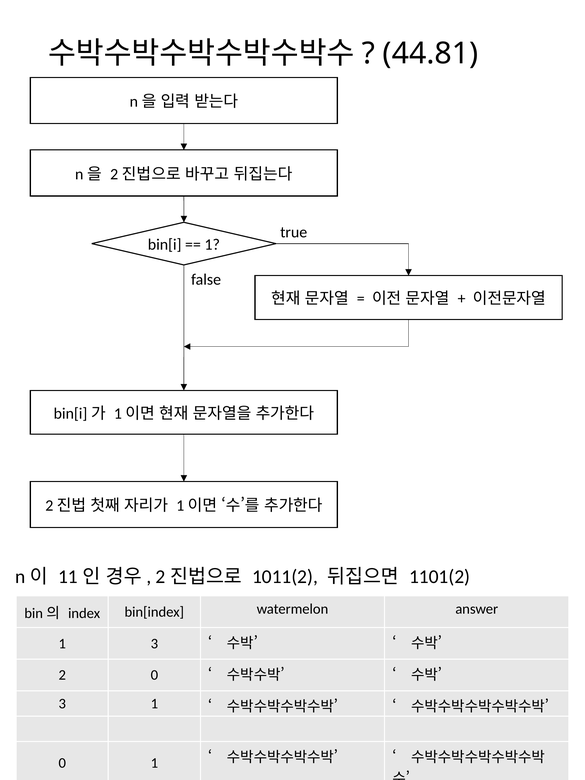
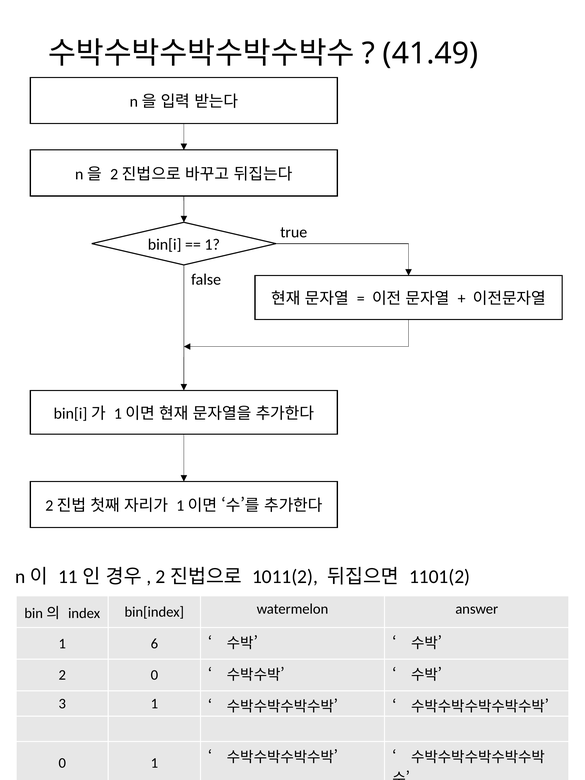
44.81: 44.81 -> 41.49
1 3: 3 -> 6
